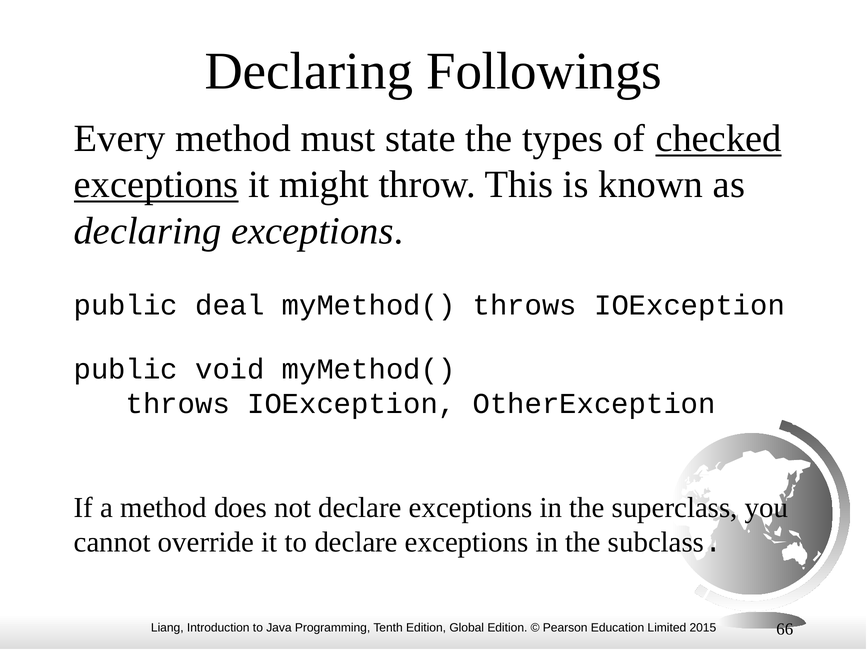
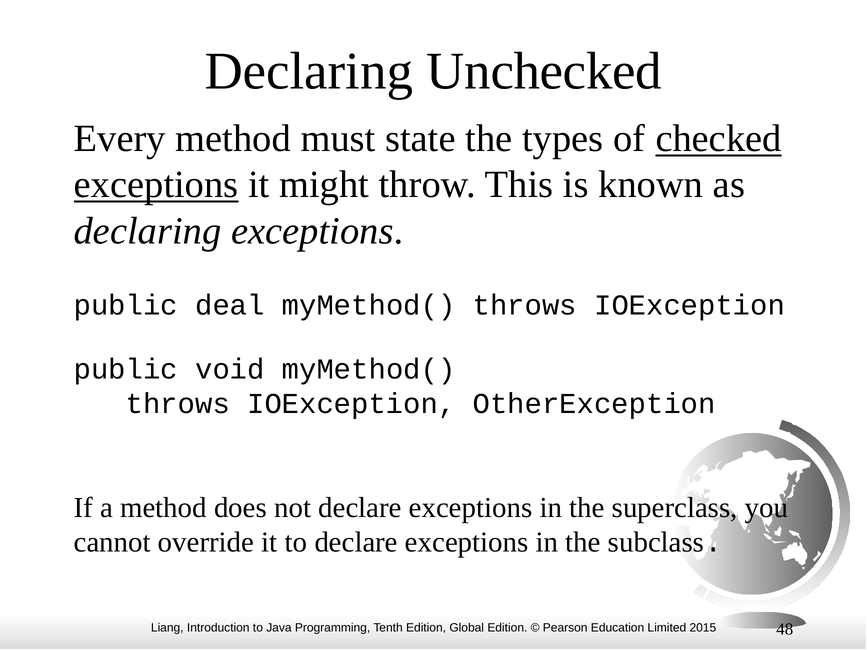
Followings: Followings -> Unchecked
66: 66 -> 48
